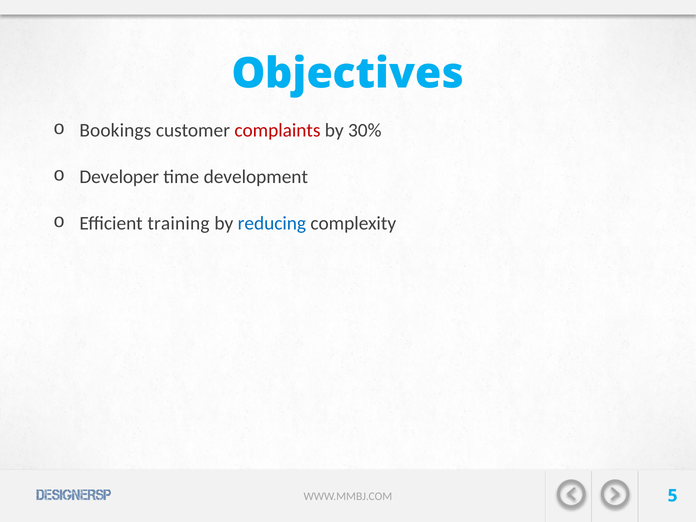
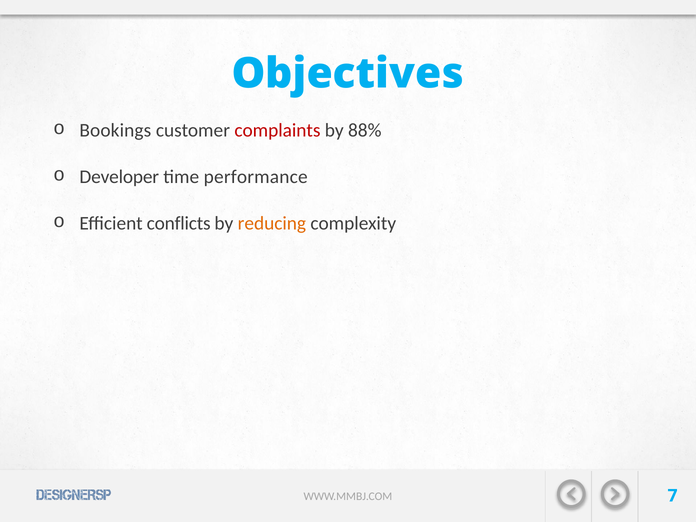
30%: 30% -> 88%
development: development -> performance
training: training -> conflicts
reducing colour: blue -> orange
5: 5 -> 7
